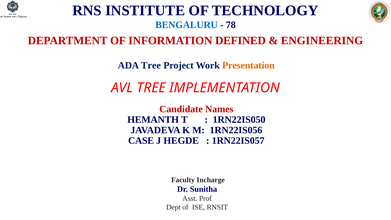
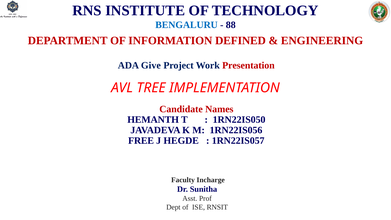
78: 78 -> 88
ADA Tree: Tree -> Give
Presentation colour: orange -> red
CASE: CASE -> FREE
